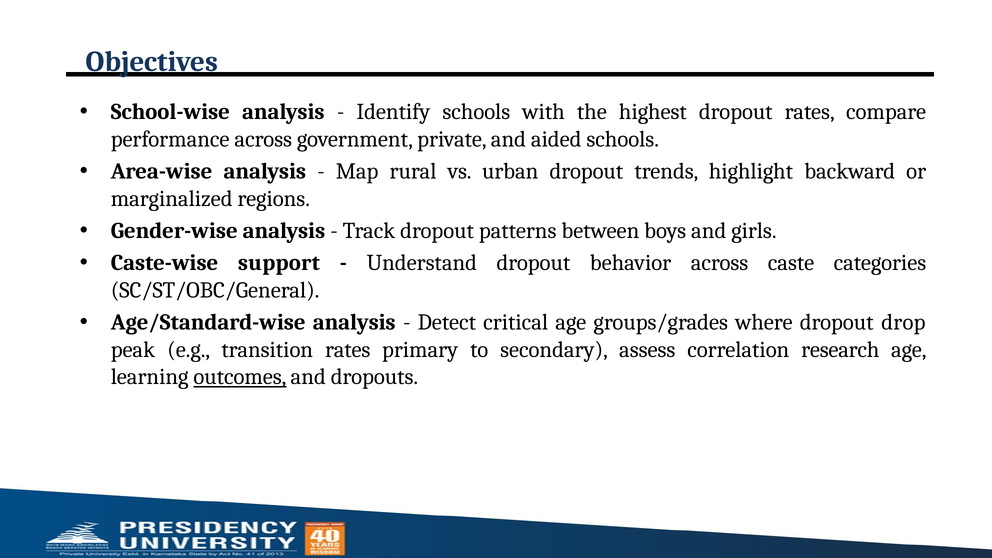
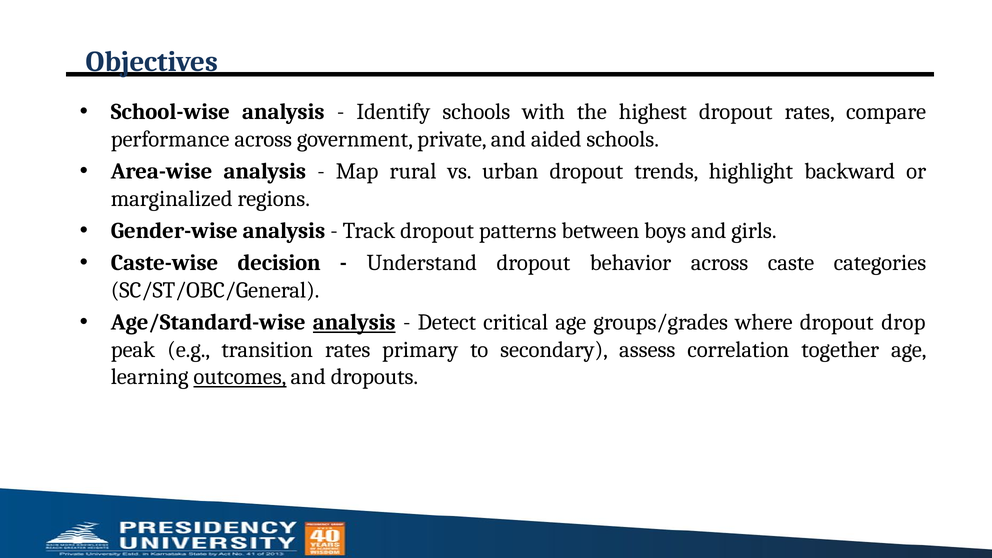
support: support -> decision
analysis at (354, 322) underline: none -> present
research: research -> together
